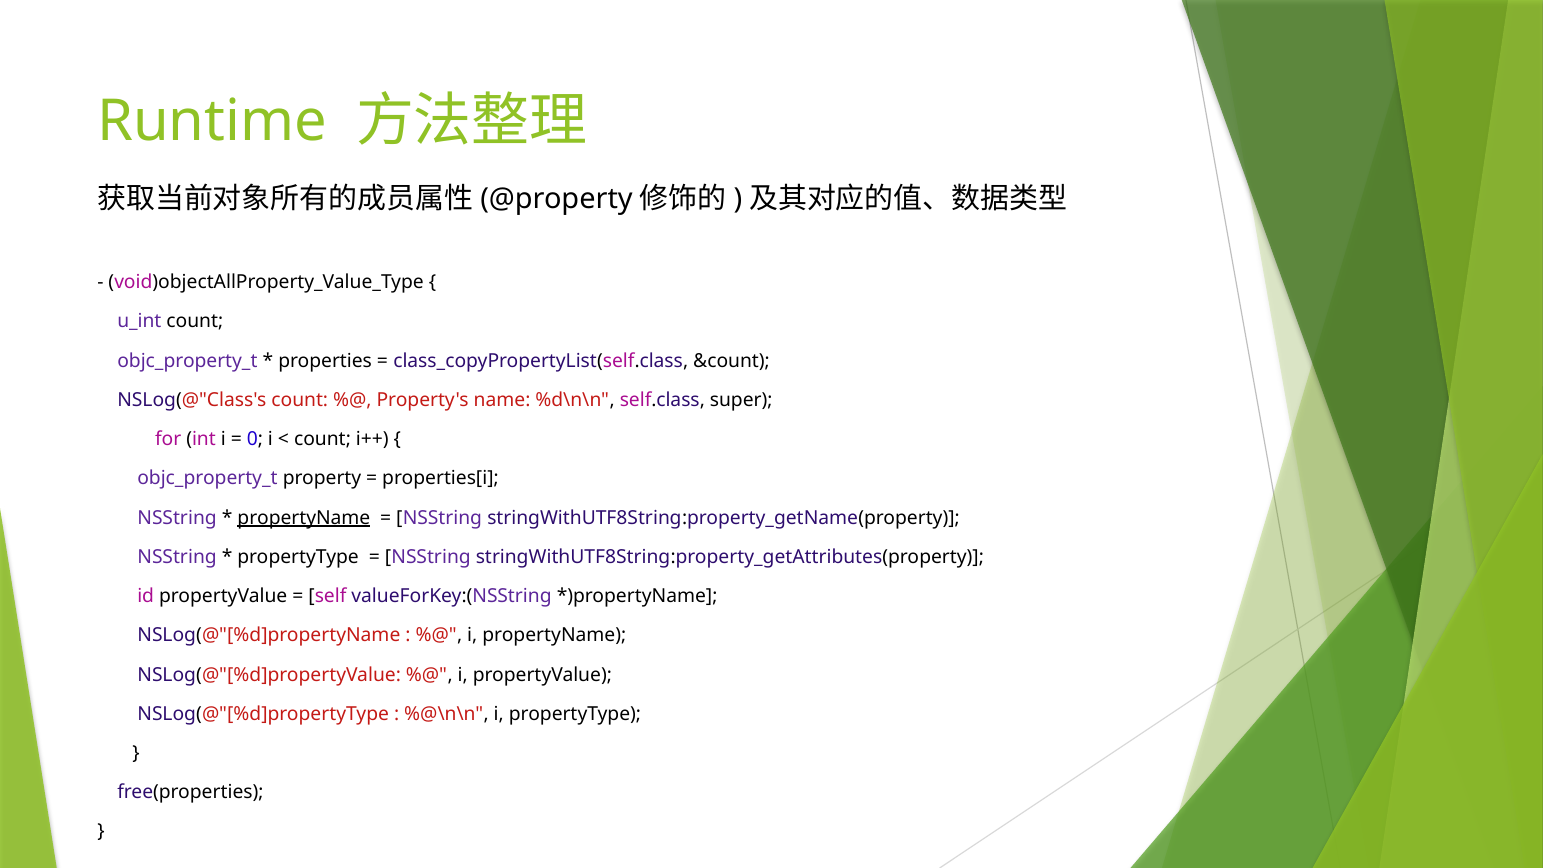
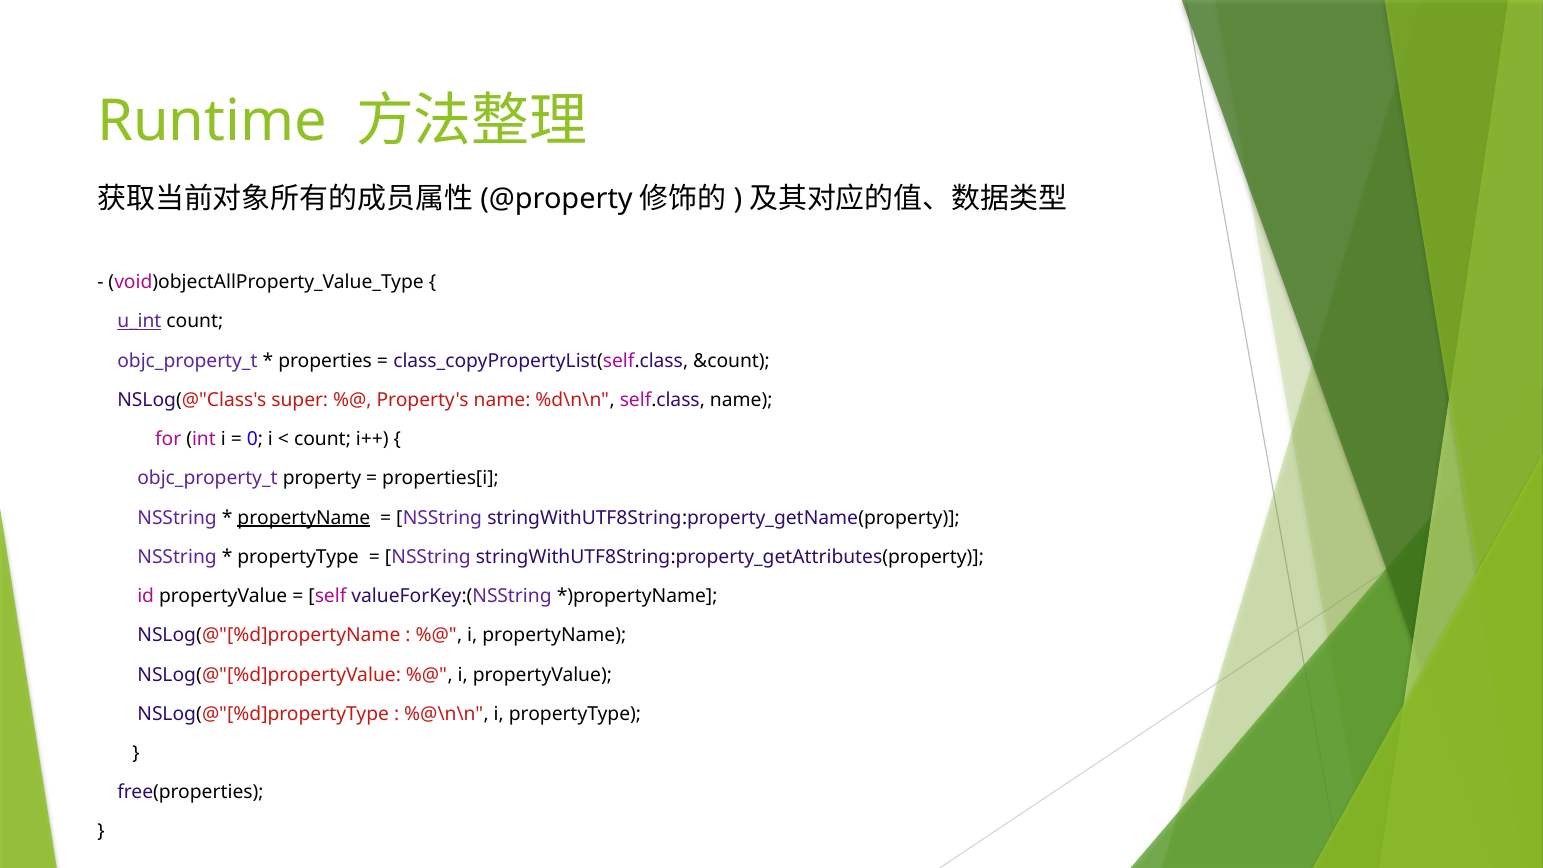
u_int underline: none -> present
NSLog(@"Class's count: count -> super
self.class super: super -> name
